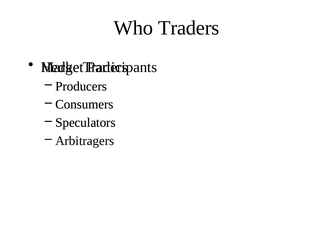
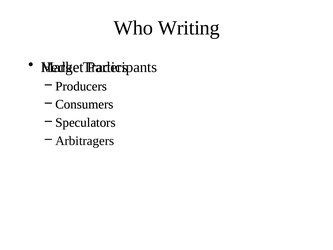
Who Traders: Traders -> Writing
